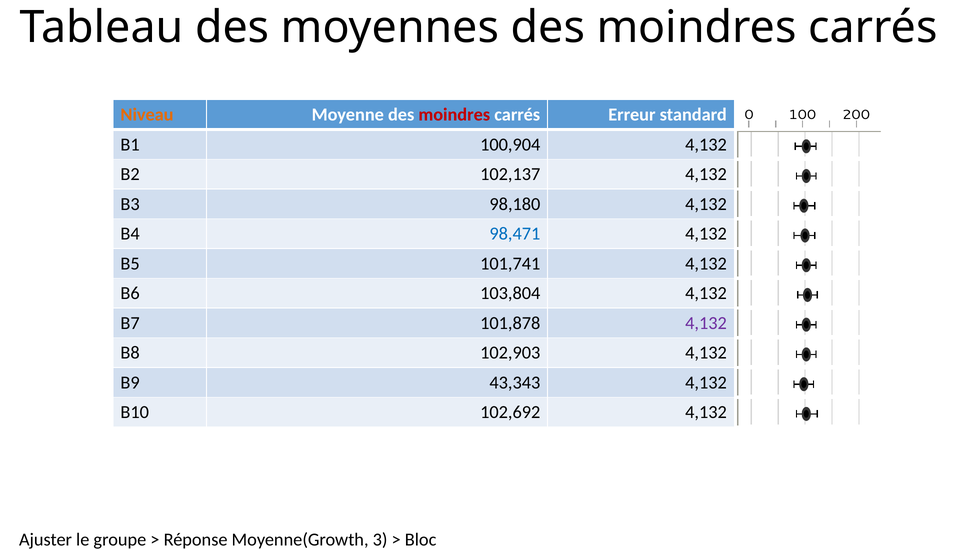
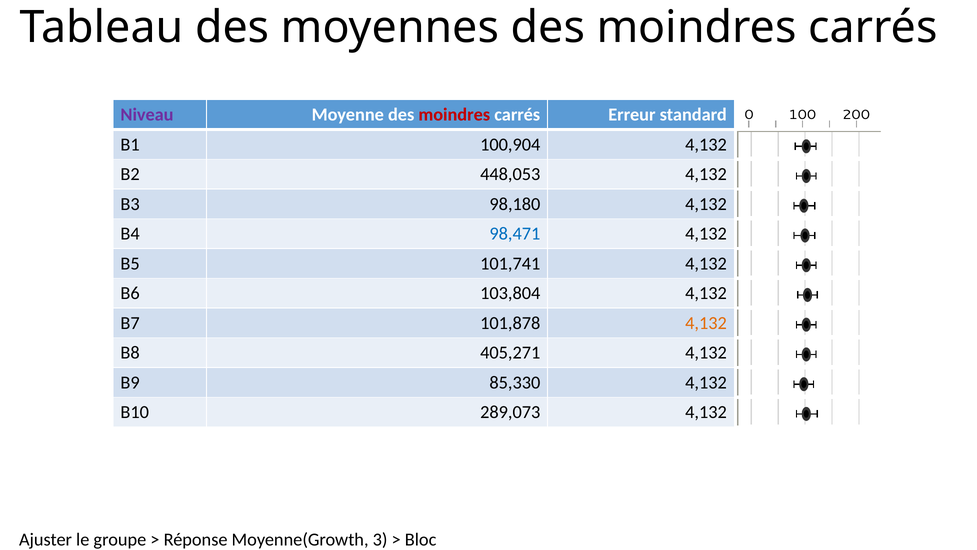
Niveau colour: orange -> purple
102,137: 102,137 -> 448,053
4,132 at (706, 323) colour: purple -> orange
102,903: 102,903 -> 405,271
43,343: 43,343 -> 85,330
102,692: 102,692 -> 289,073
